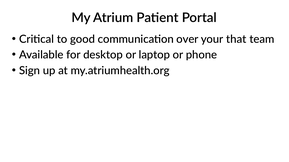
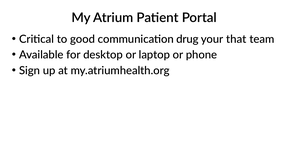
over: over -> drug
